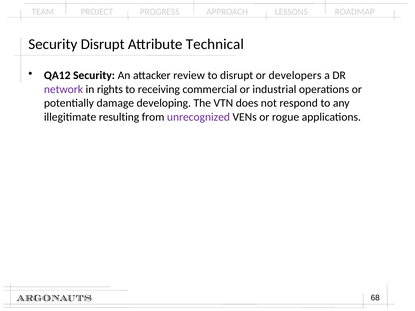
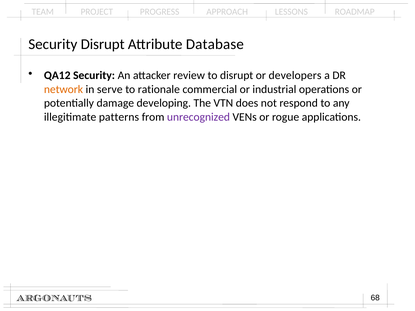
Technical: Technical -> Database
network colour: purple -> orange
rights: rights -> serve
receiving: receiving -> rationale
resulting: resulting -> patterns
